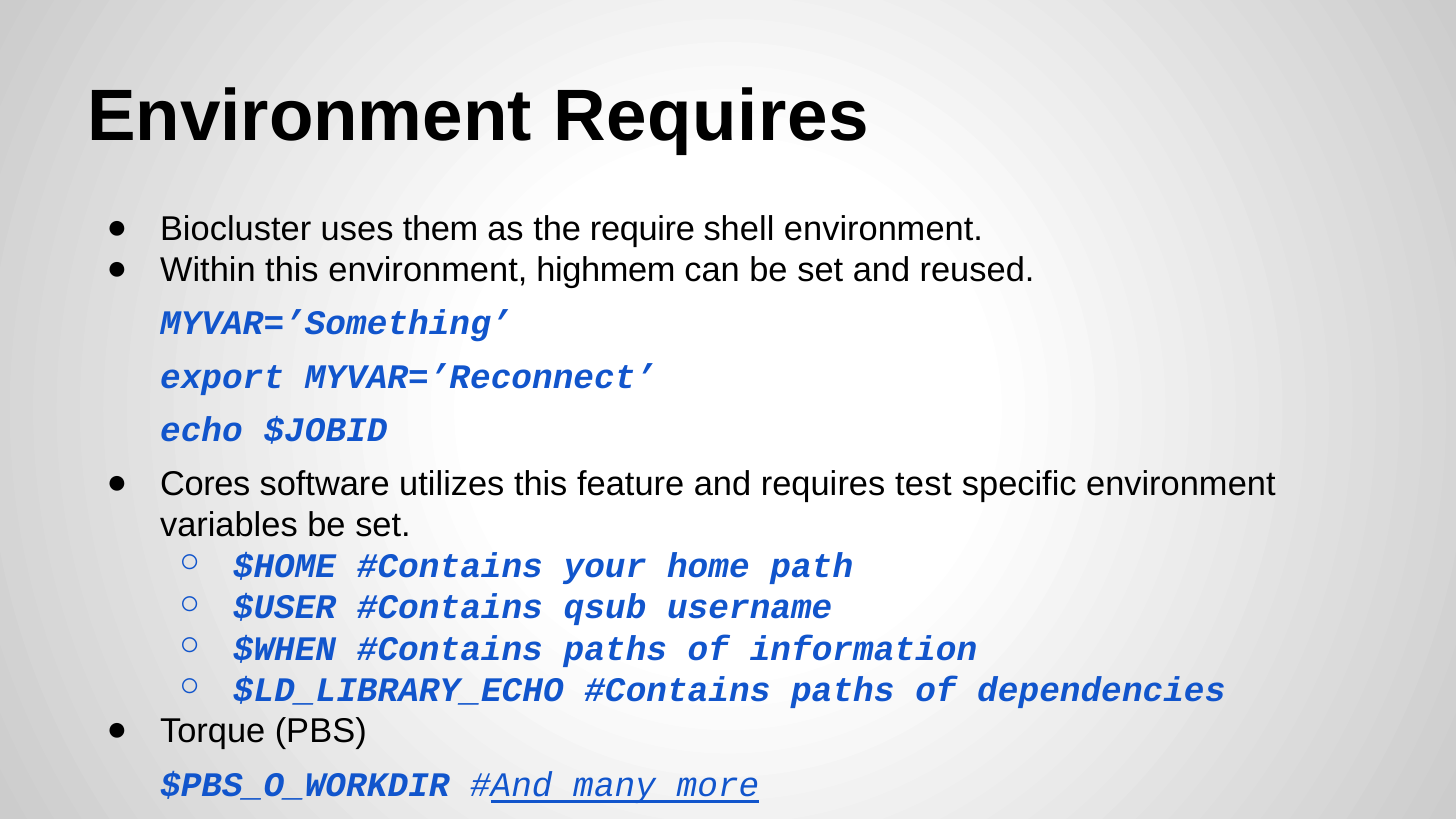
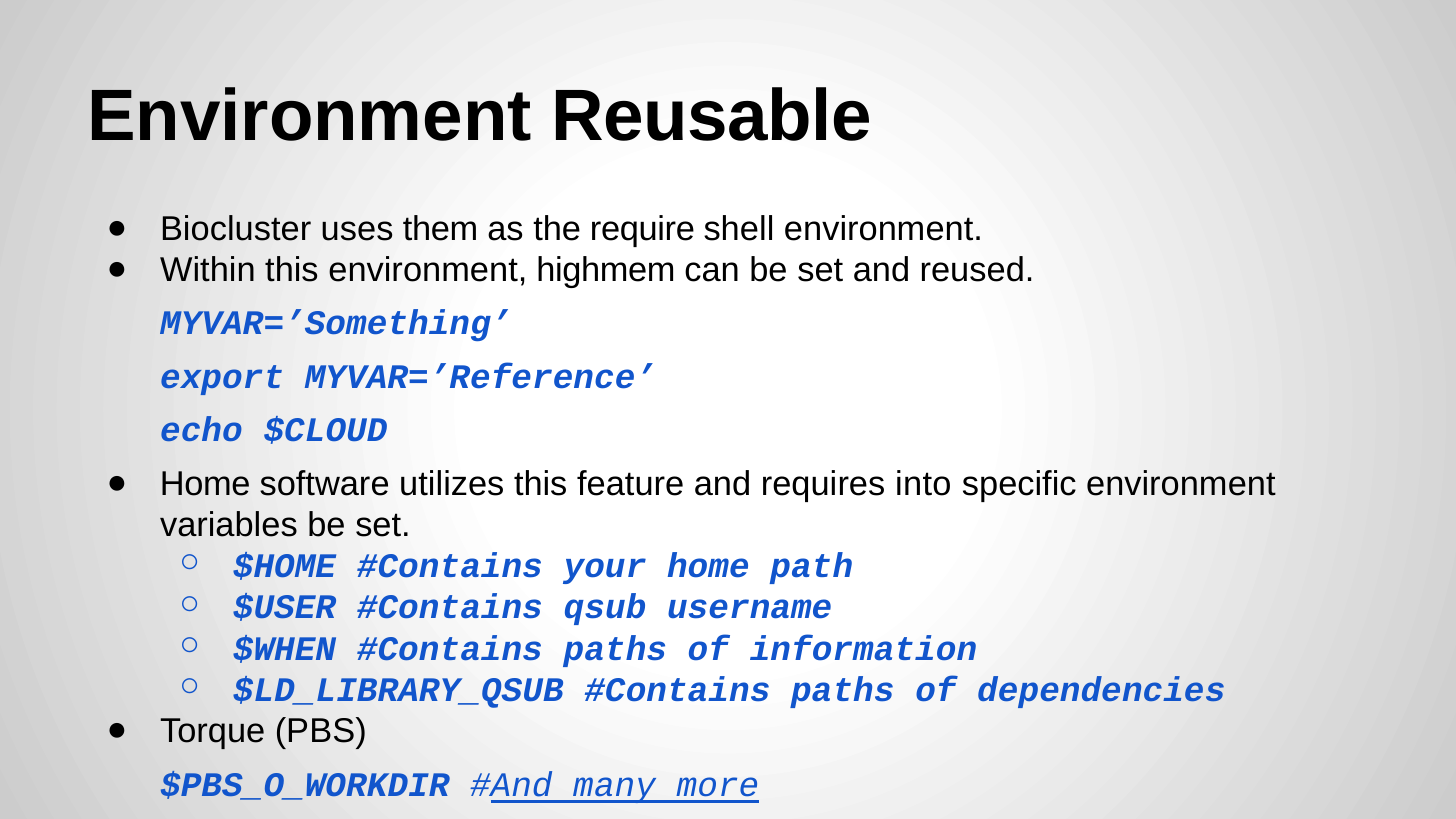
Environment Requires: Requires -> Reusable
MYVAR=’Reconnect: MYVAR=’Reconnect -> MYVAR=’Reference
$JOBID: $JOBID -> $CLOUD
Cores at (205, 484): Cores -> Home
test: test -> into
$LD_LIBRARY_ECHO: $LD_LIBRARY_ECHO -> $LD_LIBRARY_QSUB
